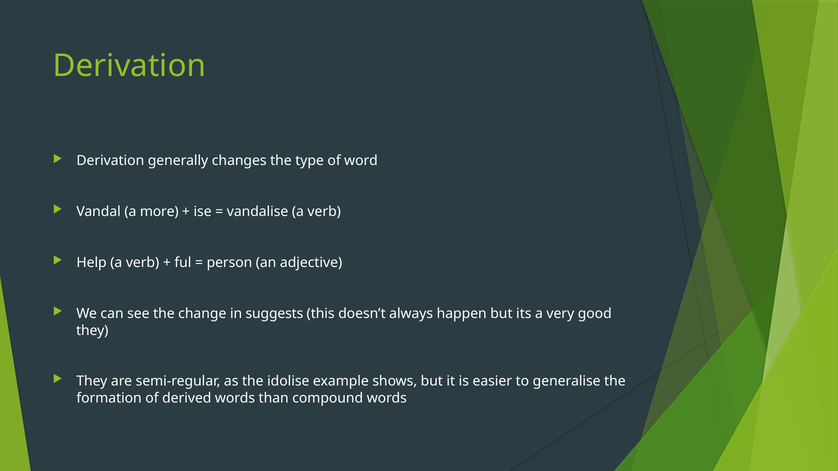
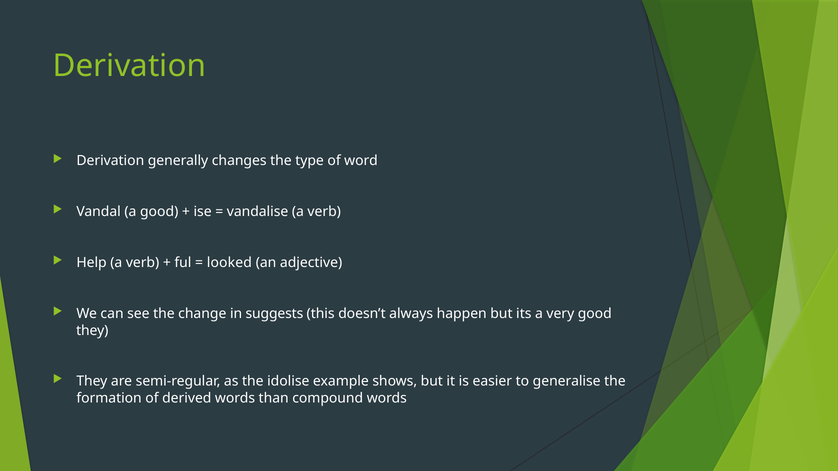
a more: more -> good
person: person -> looked
